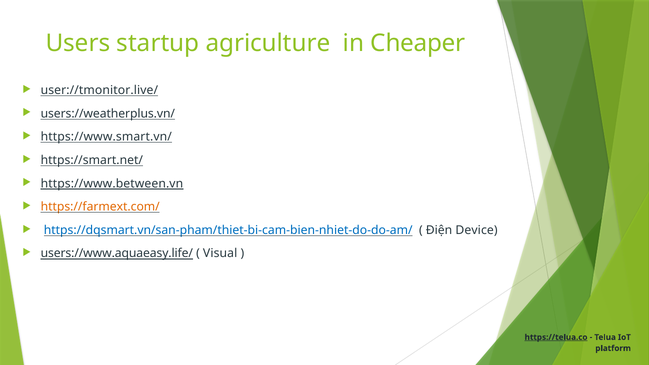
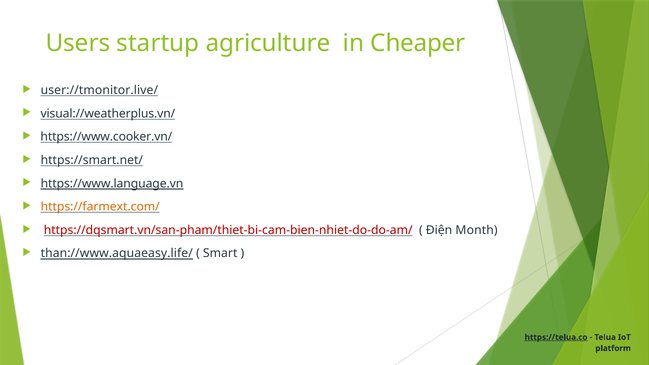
users://weatherplus.vn/: users://weatherplus.vn/ -> visual://weatherplus.vn/
https://www.smart.vn/: https://www.smart.vn/ -> https://www.cooker.vn/
https://www.between.vn: https://www.between.vn -> https://www.language.vn
https://dqsmart.vn/san-pham/thiet-bi-cam-bien-nhiet-do-do-am/ colour: blue -> red
Device: Device -> Month
users://www.aquaeasy.life/: users://www.aquaeasy.life/ -> than://www.aquaeasy.life/
Visual: Visual -> Smart
